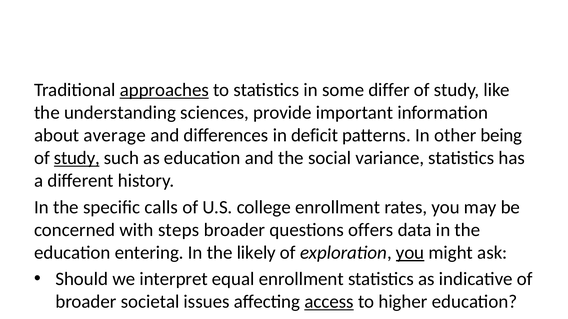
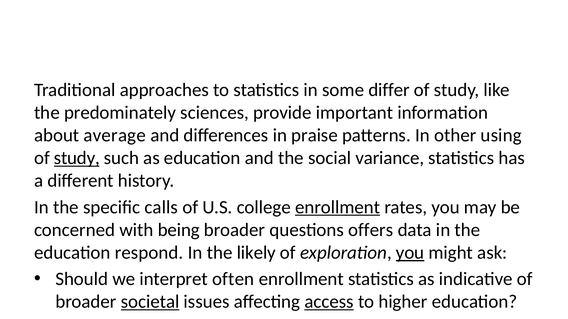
approaches underline: present -> none
understanding: understanding -> predominately
deficit: deficit -> praise
being: being -> using
enrollment at (338, 207) underline: none -> present
steps: steps -> being
entering: entering -> respond
equal: equal -> often
societal underline: none -> present
